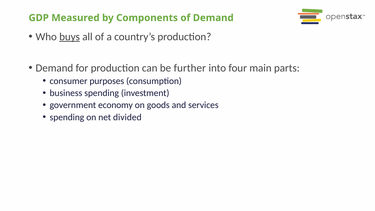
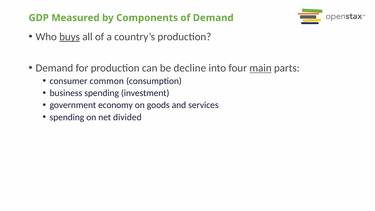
further: further -> decline
main underline: none -> present
purposes: purposes -> common
